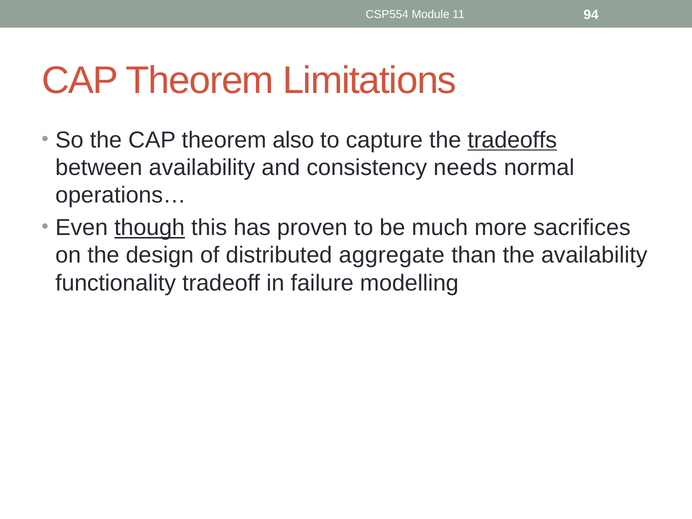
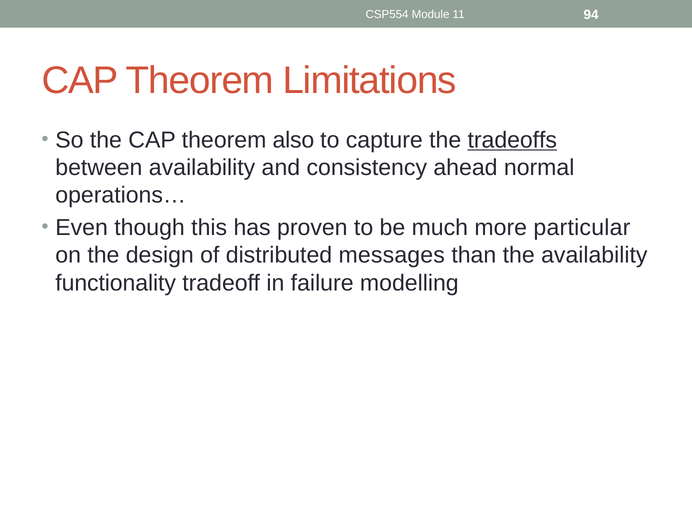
needs: needs -> ahead
though underline: present -> none
sacrifices: sacrifices -> particular
aggregate: aggregate -> messages
